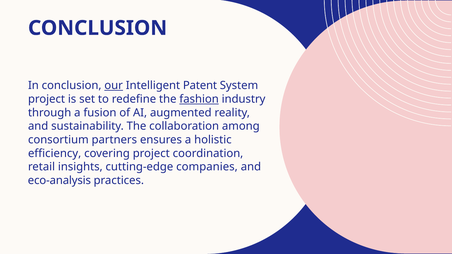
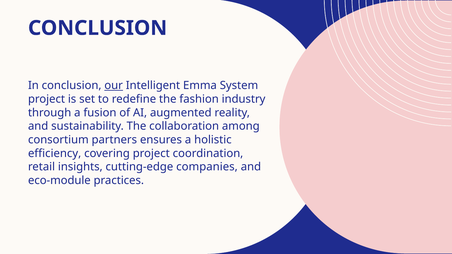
Patent: Patent -> Emma
fashion underline: present -> none
eco-analysis: eco-analysis -> eco-module
